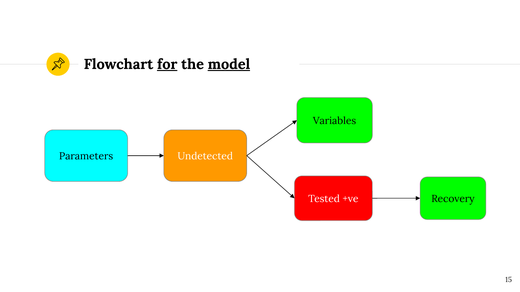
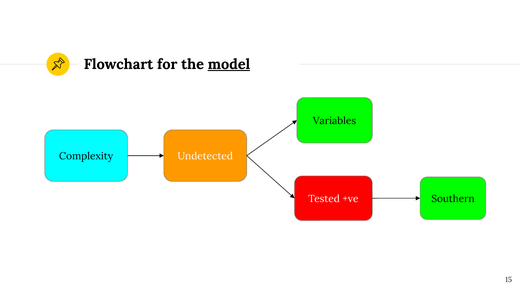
for underline: present -> none
Parameters: Parameters -> Complexity
Recovery: Recovery -> Southern
